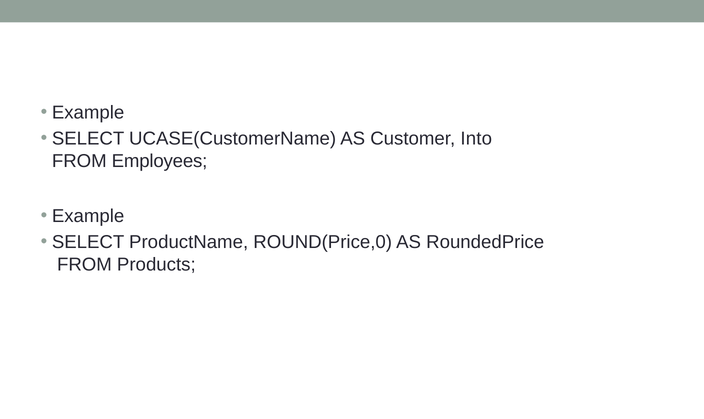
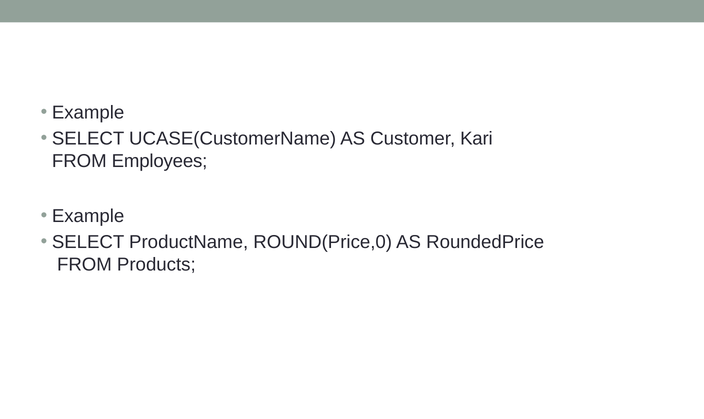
Into: Into -> Kari
